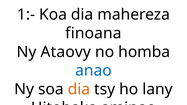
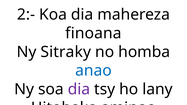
1:-: 1:- -> 2:-
Ataovy: Ataovy -> Sitraky
dia at (79, 89) colour: orange -> purple
